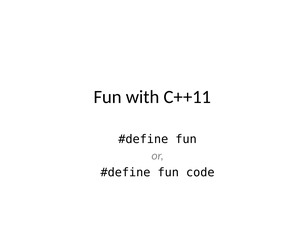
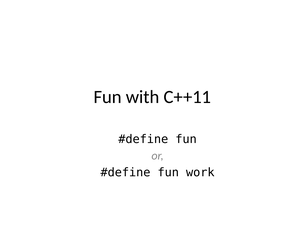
code: code -> work
